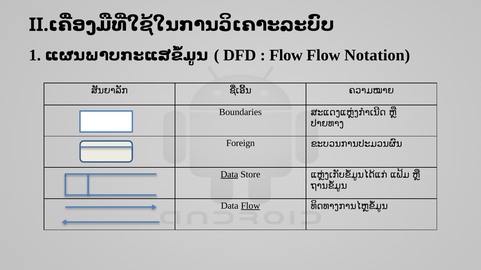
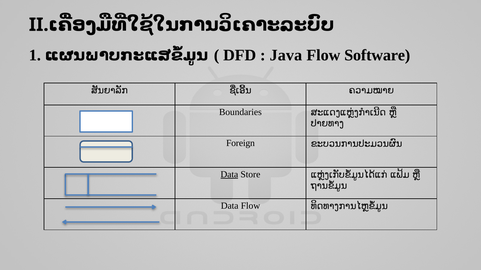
Flow at (286, 55): Flow -> Java
Notation: Notation -> Software
Flow at (250, 206) underline: present -> none
